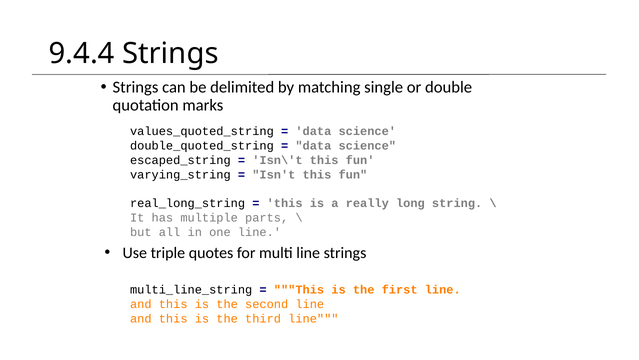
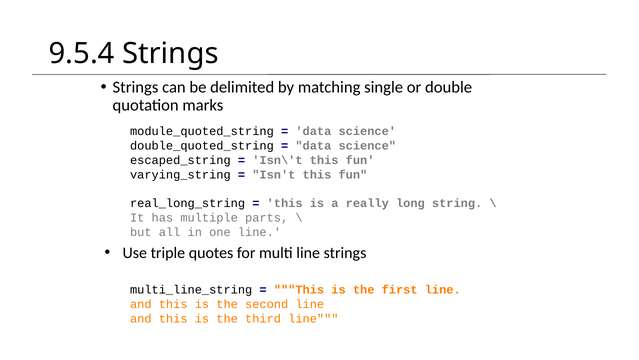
9.4.4: 9.4.4 -> 9.5.4
values_quoted_string: values_quoted_string -> module_quoted_string
